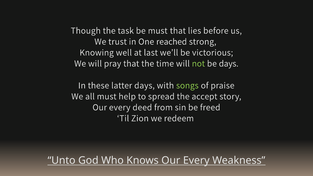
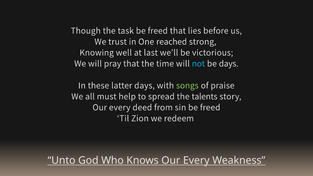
task be must: must -> freed
not colour: light green -> light blue
accept: accept -> talents
